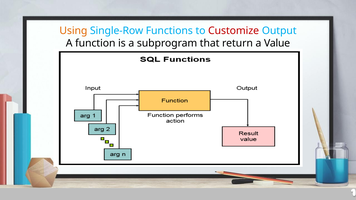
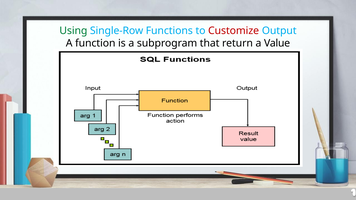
Using colour: orange -> green
